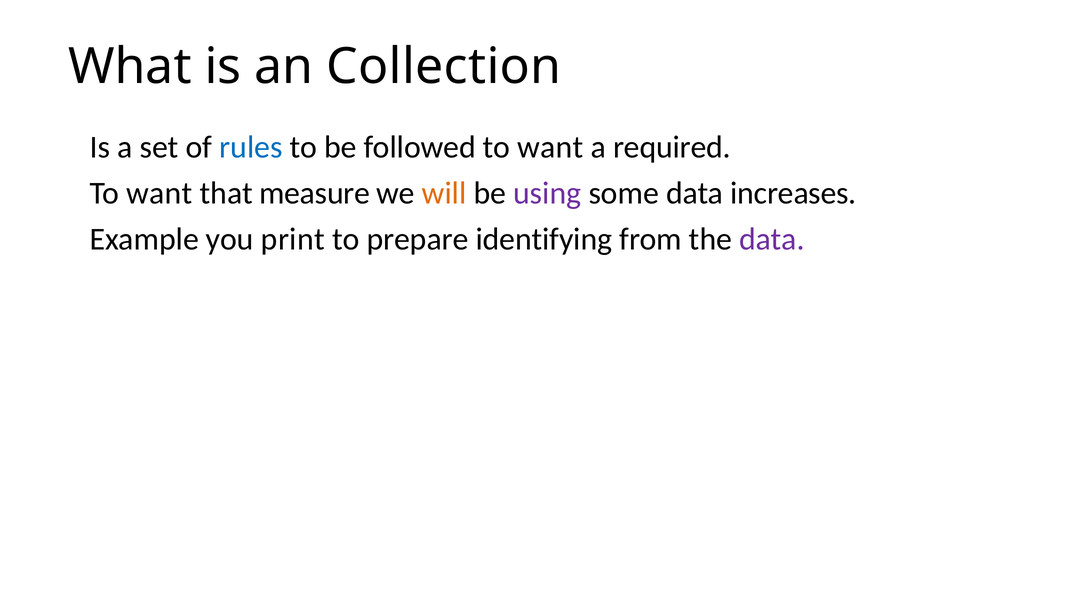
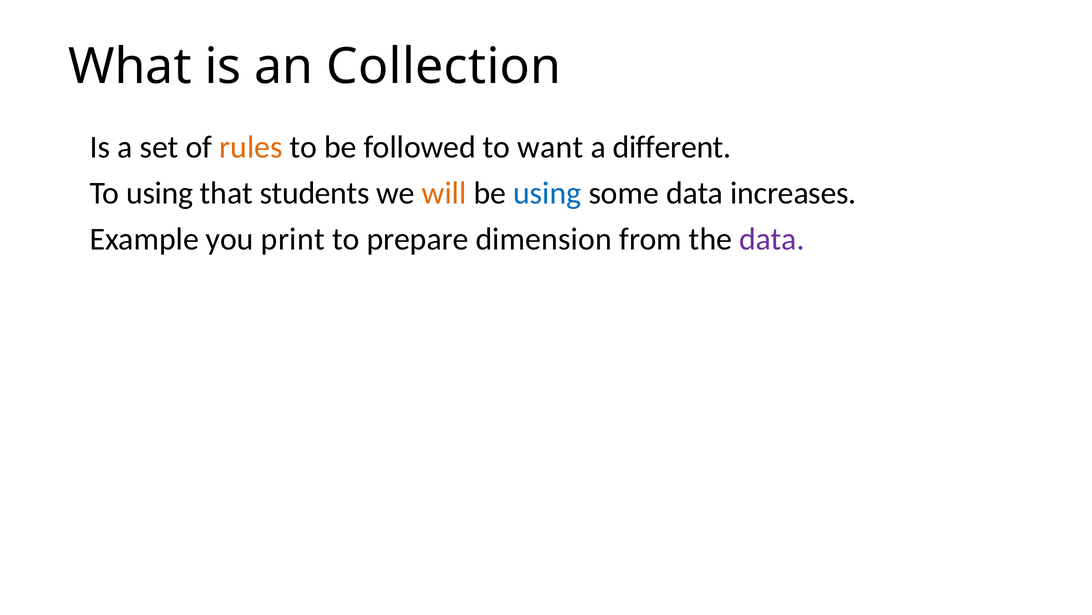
rules colour: blue -> orange
required: required -> different
want at (159, 193): want -> using
measure: measure -> students
using at (547, 193) colour: purple -> blue
identifying: identifying -> dimension
